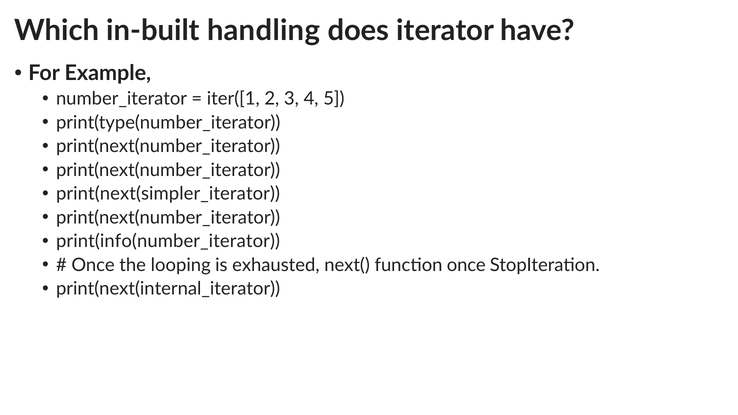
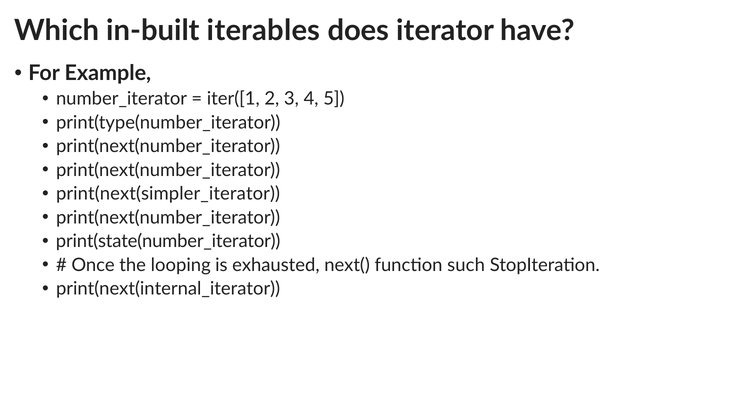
handling: handling -> iterables
print(info(number_iterator: print(info(number_iterator -> print(state(number_iterator
function once: once -> such
